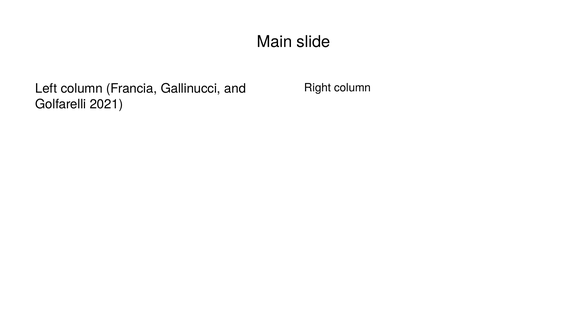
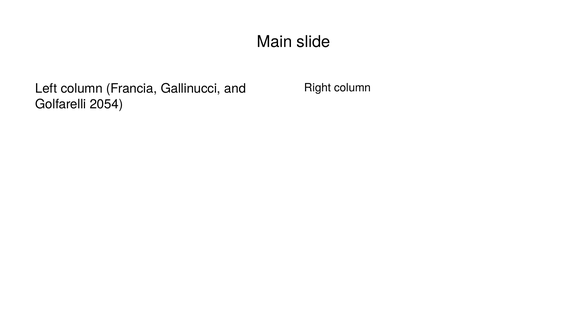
2021: 2021 -> 2054
